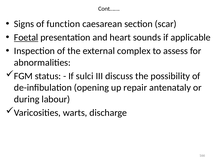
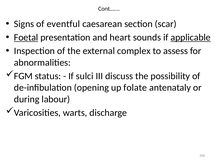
function: function -> eventful
applicable underline: none -> present
repair: repair -> folate
